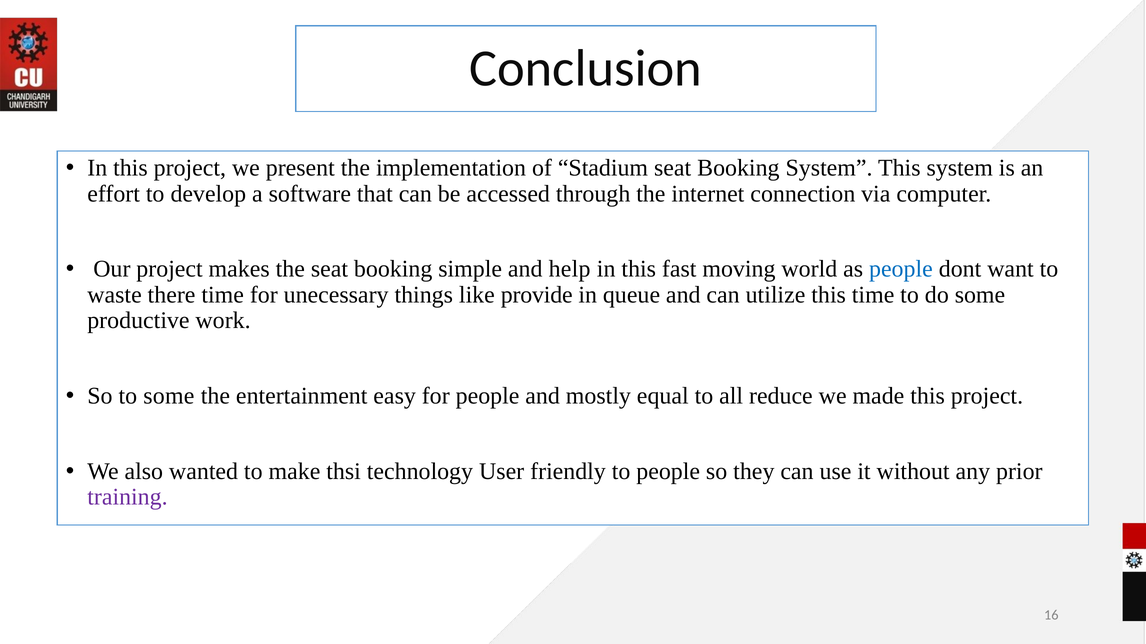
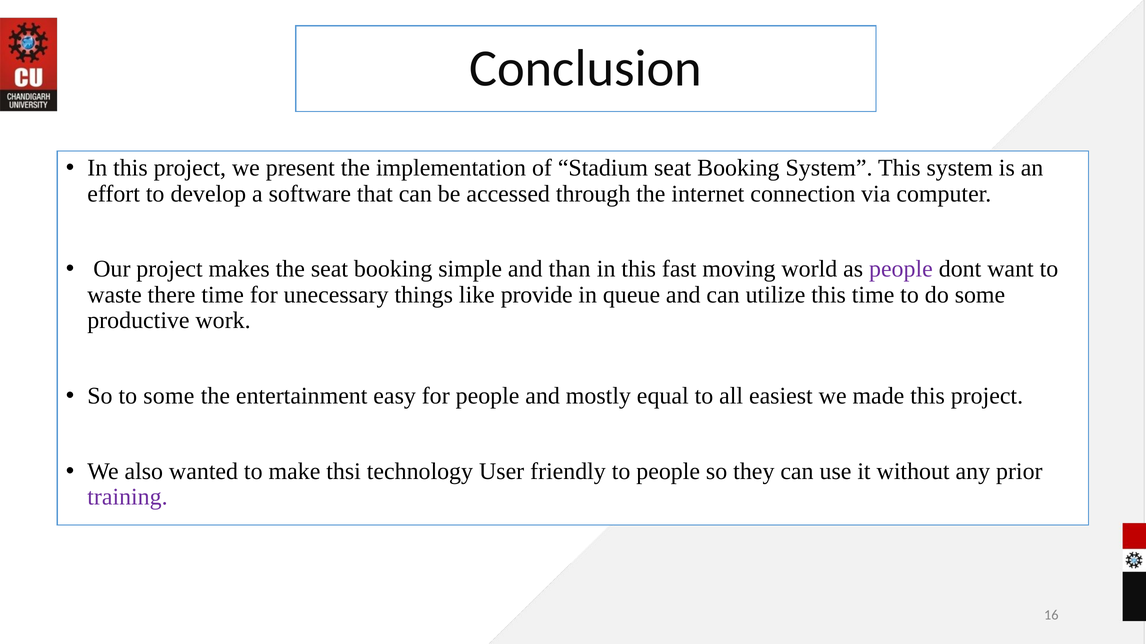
help: help -> than
people at (901, 269) colour: blue -> purple
reduce: reduce -> easiest
